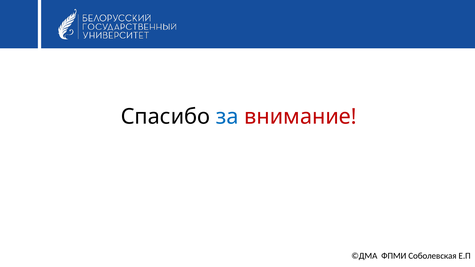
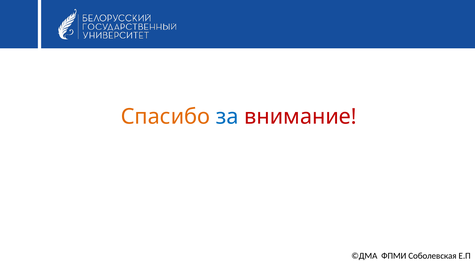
Спасибо colour: black -> orange
